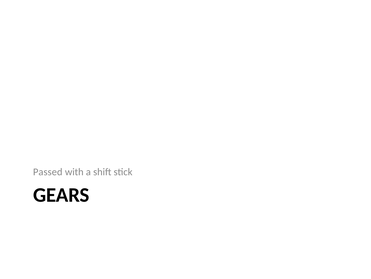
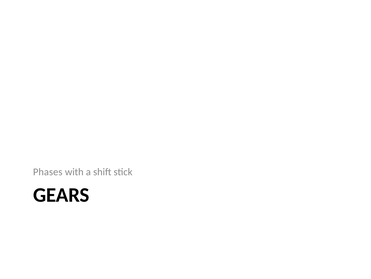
Passed: Passed -> Phases
